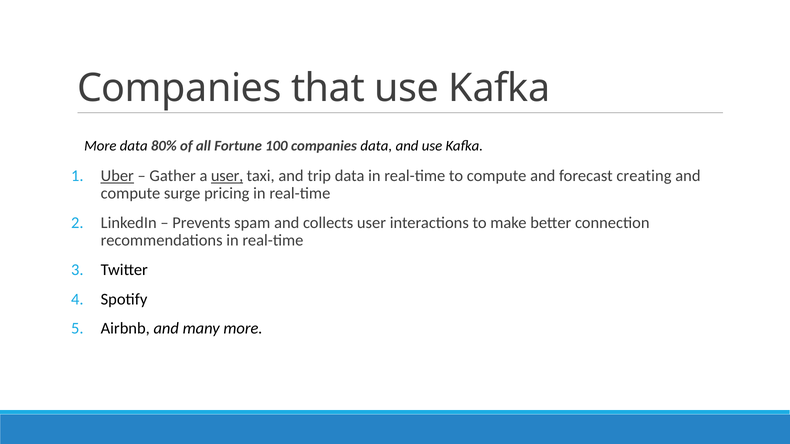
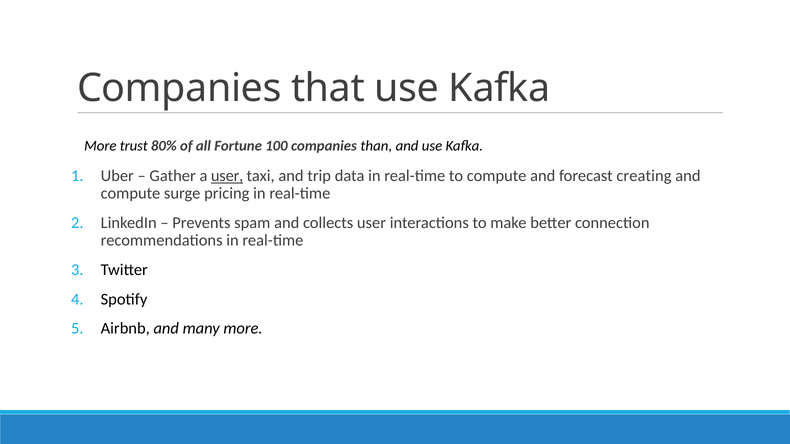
More data: data -> trust
companies data: data -> than
Uber underline: present -> none
